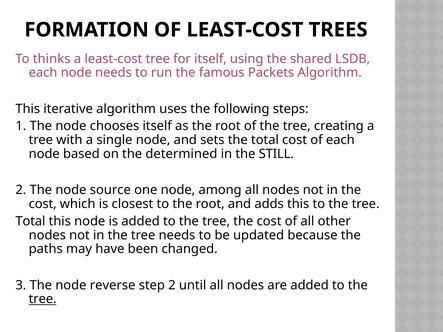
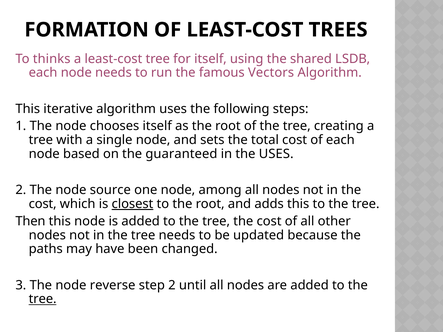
Packets: Packets -> Vectors
determined: determined -> guaranteed
the STILL: STILL -> USES
closest underline: none -> present
Total at (30, 221): Total -> Then
